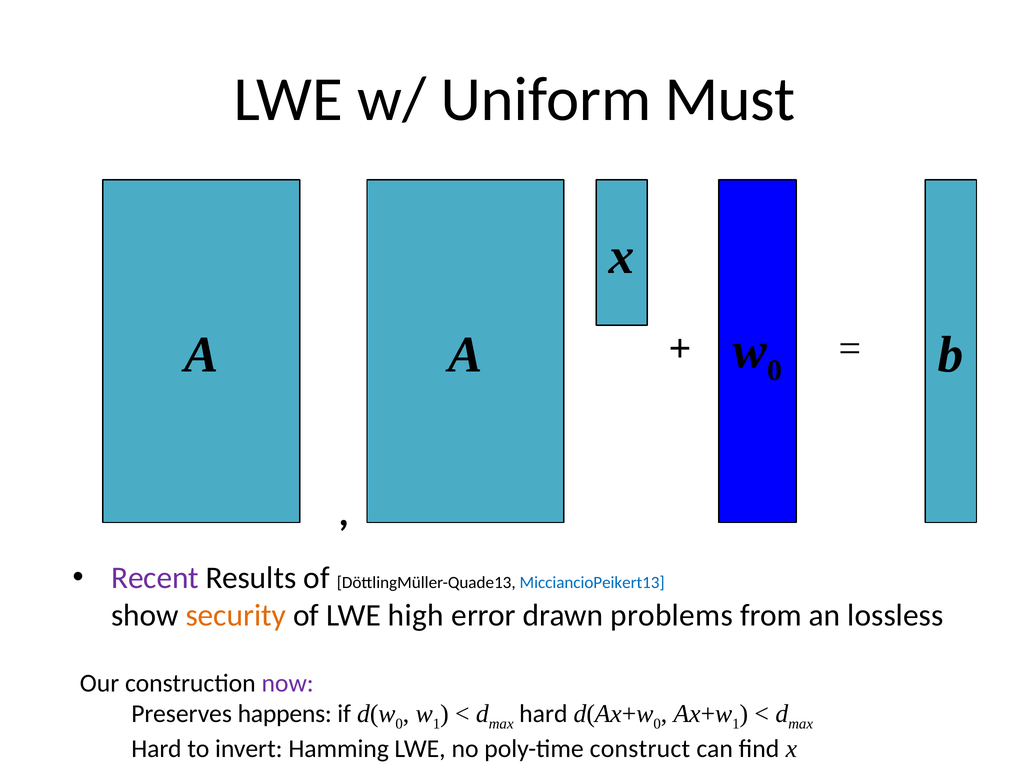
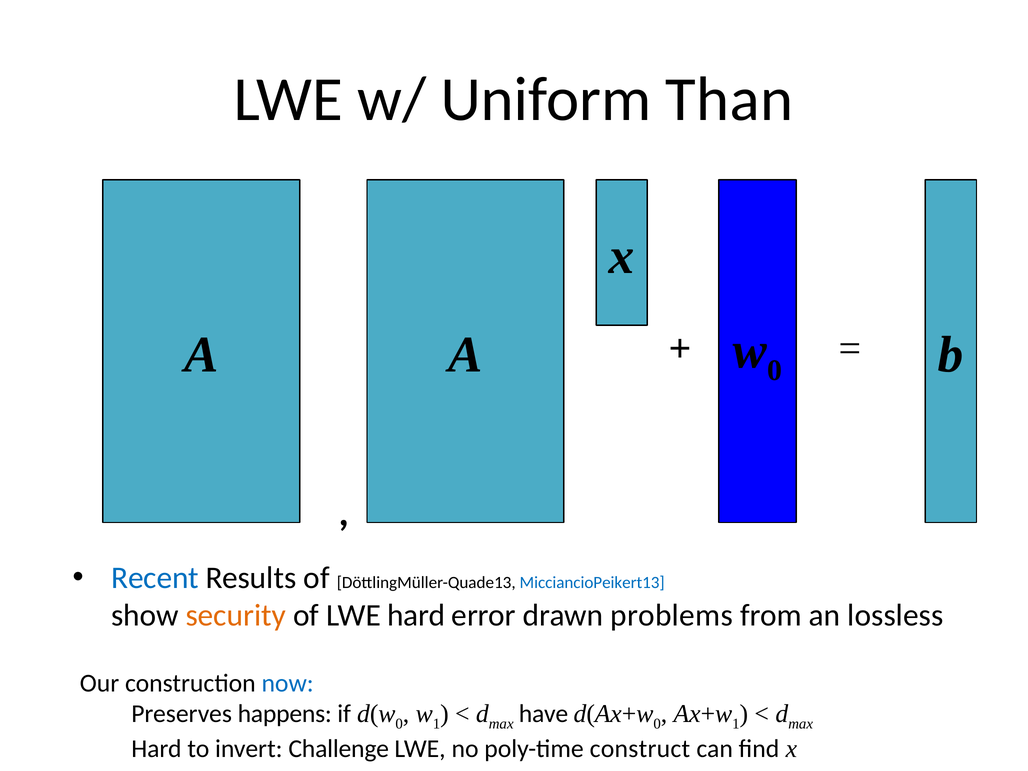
Must: Must -> Than
Recent colour: purple -> blue
LWE high: high -> hard
now colour: purple -> blue
hard at (543, 714): hard -> have
Hamming: Hamming -> Challenge
